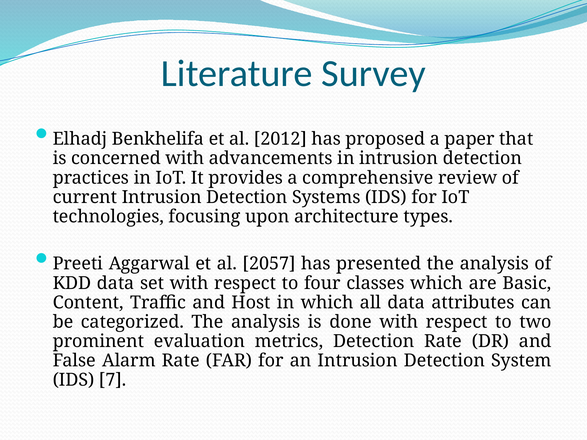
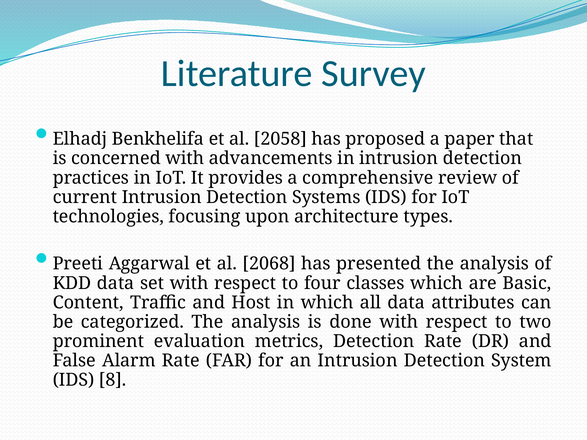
2012: 2012 -> 2058
2057: 2057 -> 2068
7: 7 -> 8
